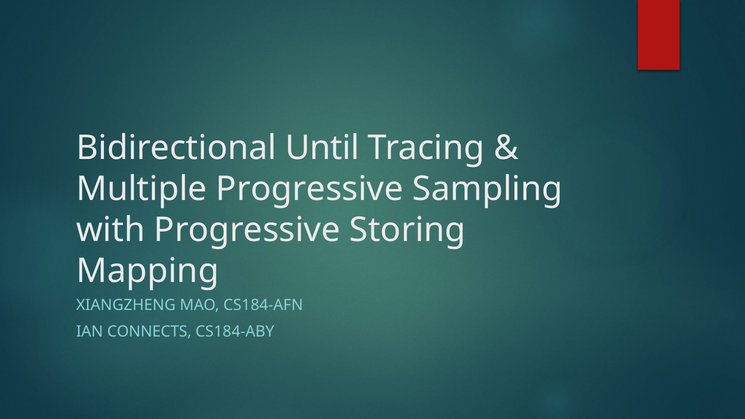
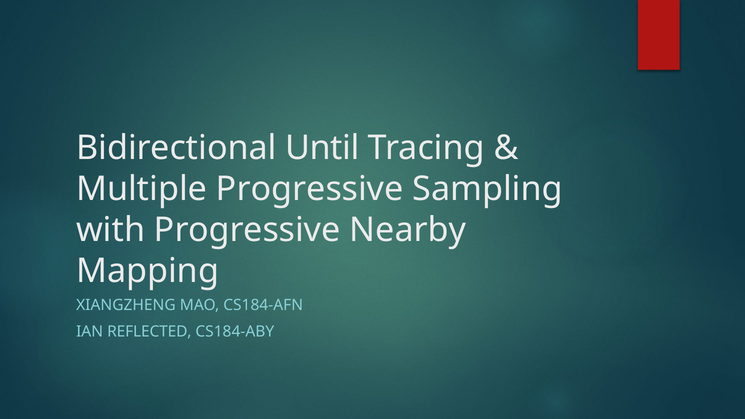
Storing: Storing -> Nearby
CONNECTS: CONNECTS -> REFLECTED
